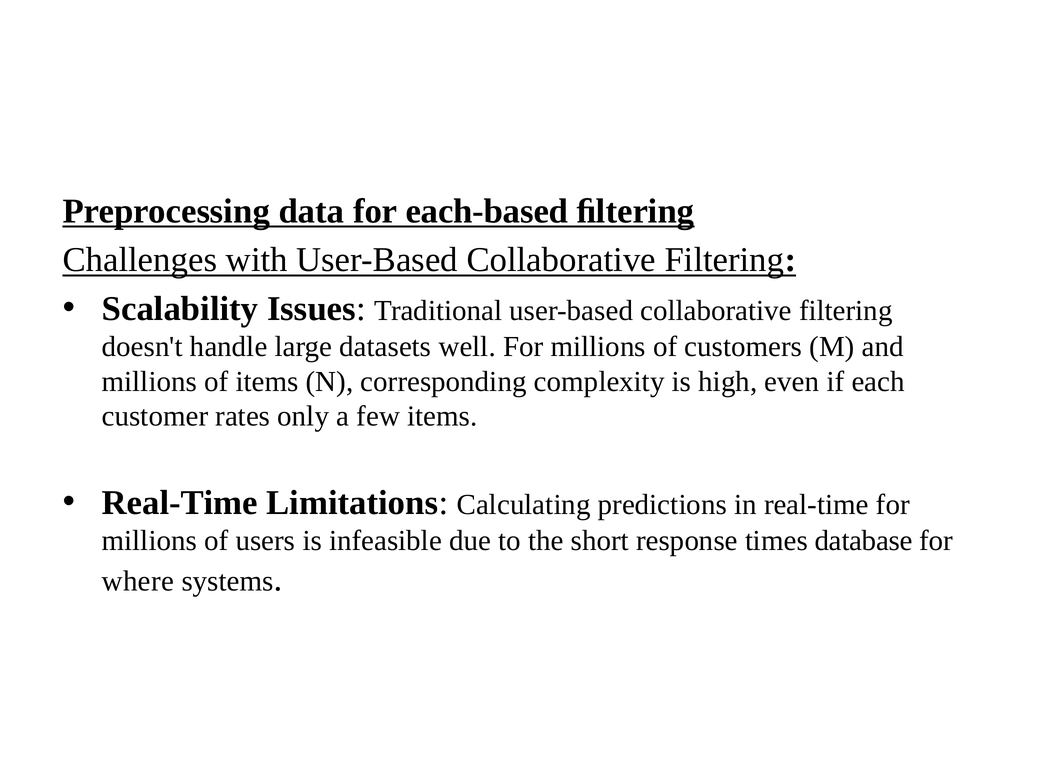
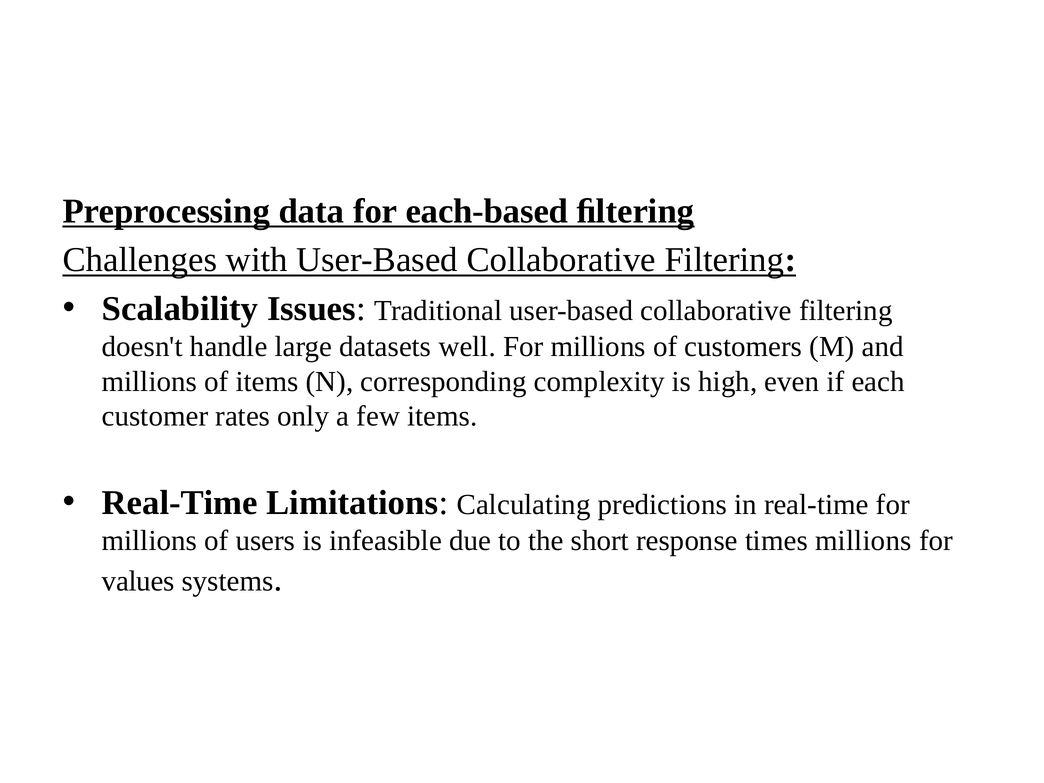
times database: database -> millions
where: where -> values
